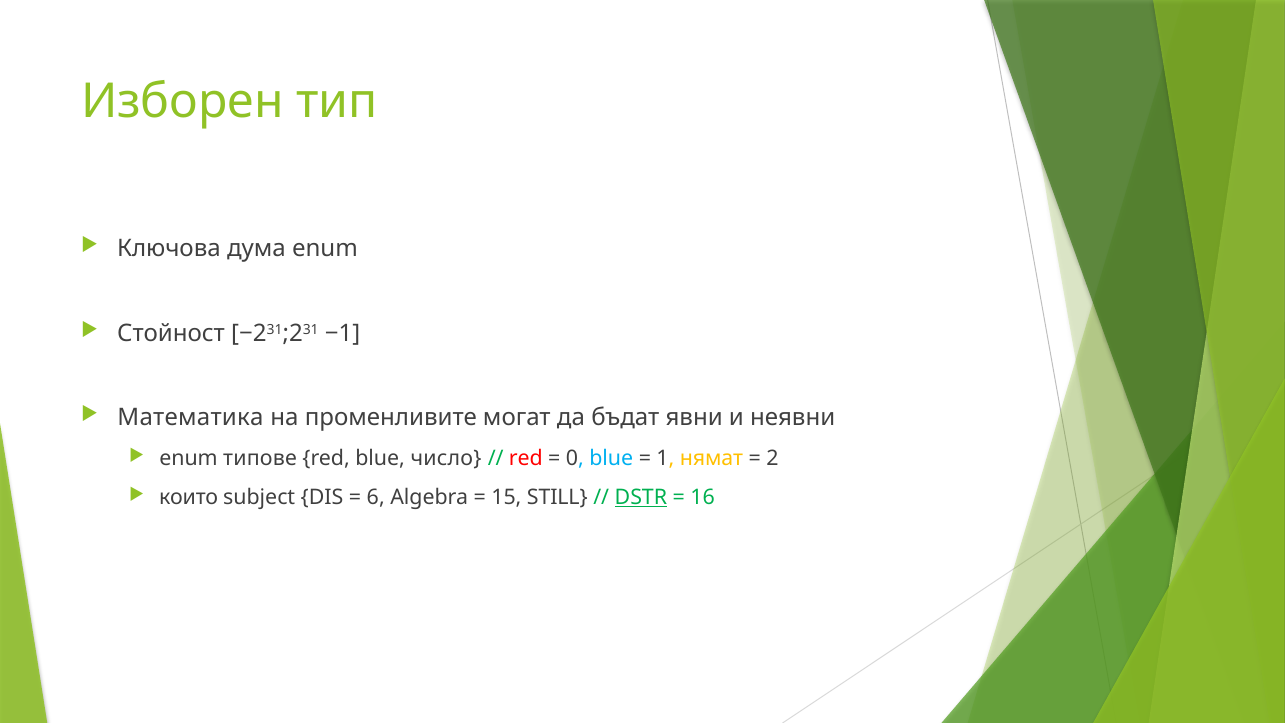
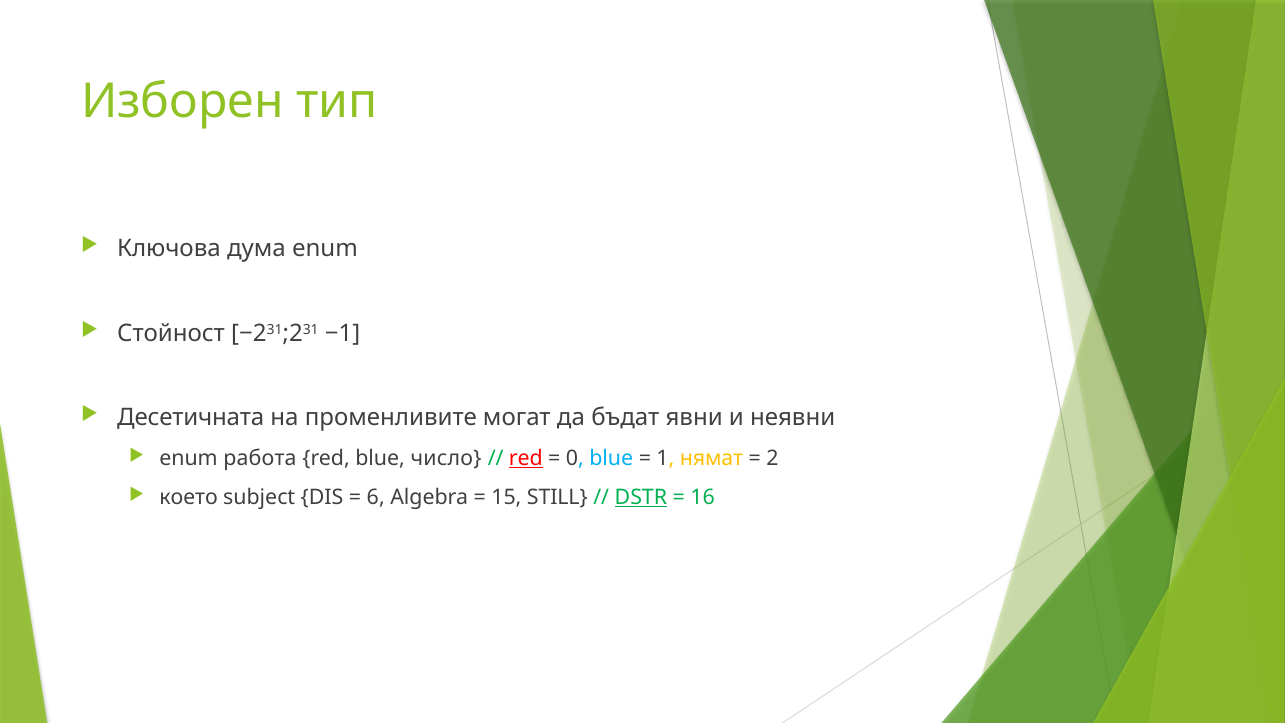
Математика: Математика -> Десетичната
типове: типове -> работа
red at (526, 458) underline: none -> present
които: които -> което
